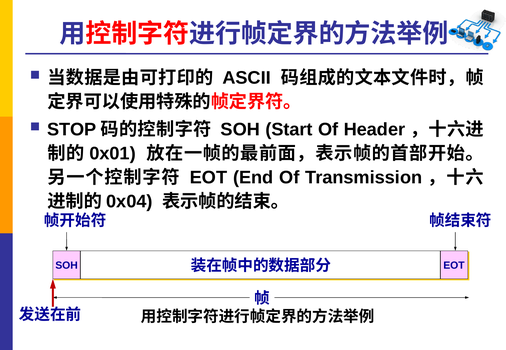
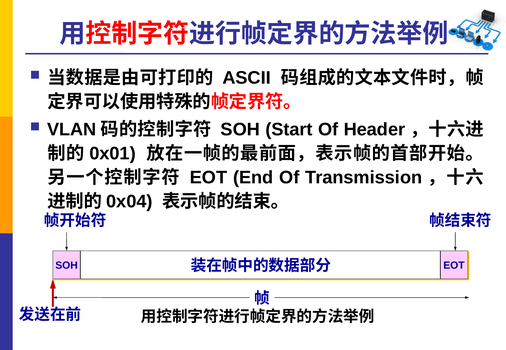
STOP: STOP -> VLAN
